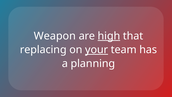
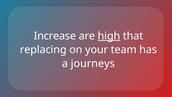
Weapon: Weapon -> Increase
your underline: present -> none
planning: planning -> journeys
